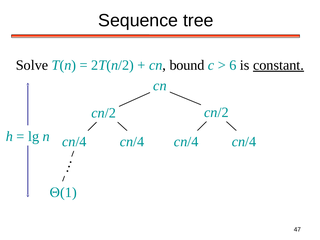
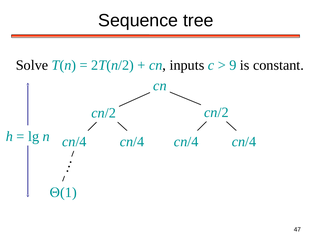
bound: bound -> inputs
6: 6 -> 9
constant underline: present -> none
